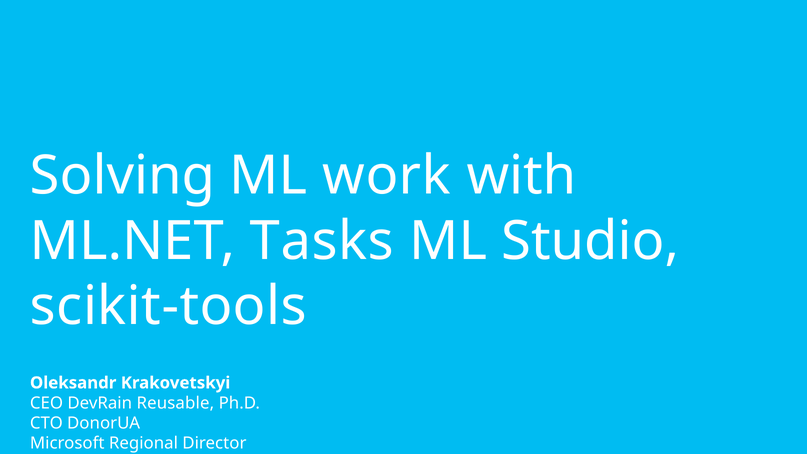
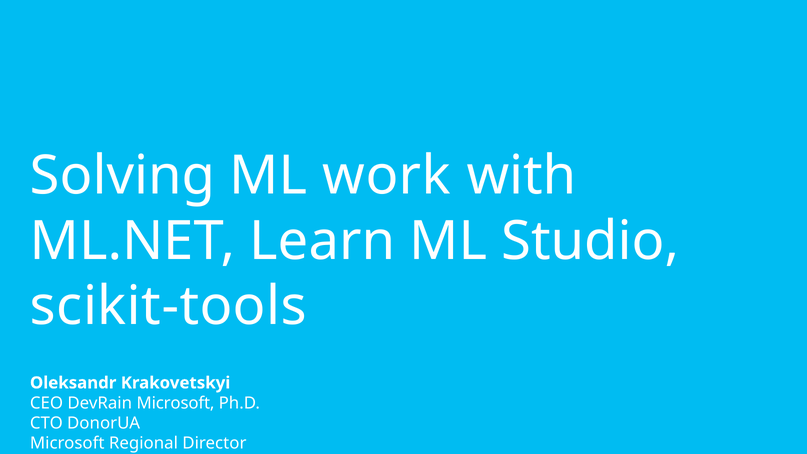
Tasks: Tasks -> Learn
DevRain Reusable: Reusable -> Microsoft
